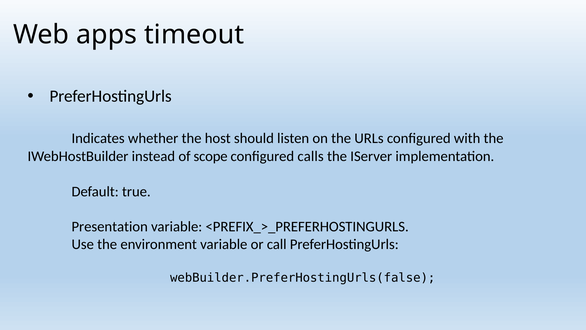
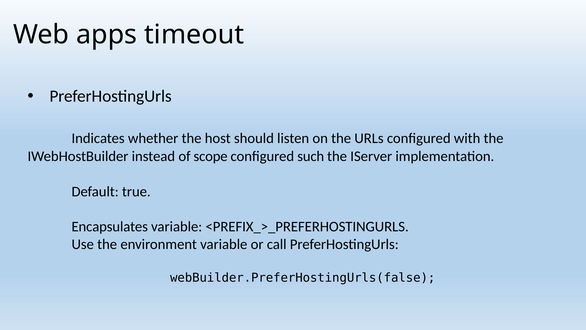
calls: calls -> such
Presentation: Presentation -> Encapsulates
